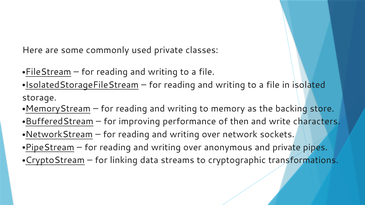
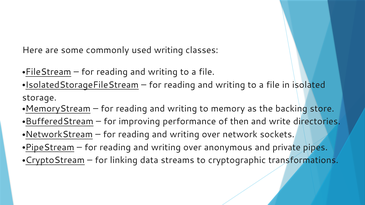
used private: private -> writing
characters: characters -> directories
